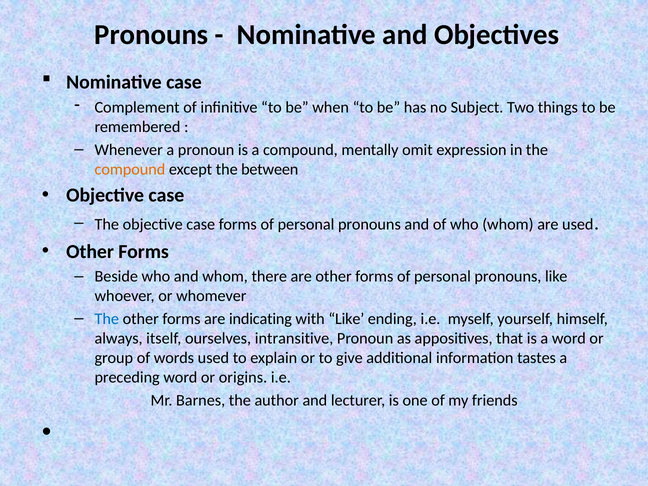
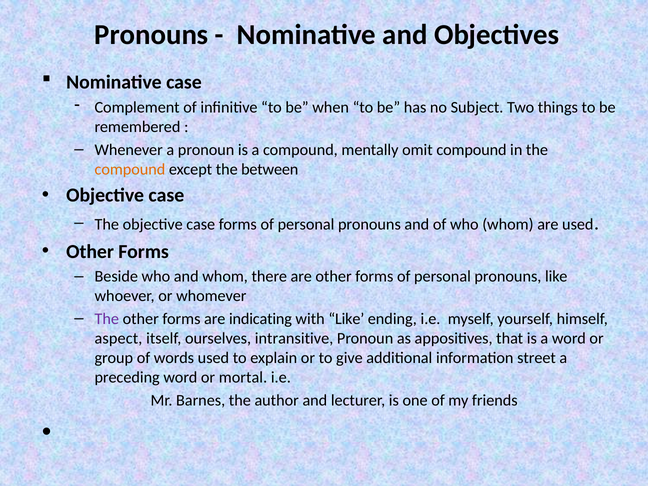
omit expression: expression -> compound
The at (107, 319) colour: blue -> purple
always: always -> aspect
tastes: tastes -> street
origins: origins -> mortal
